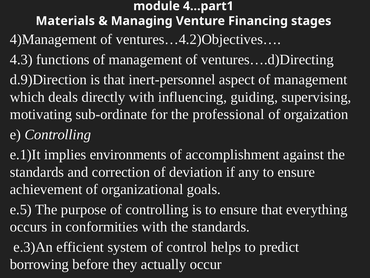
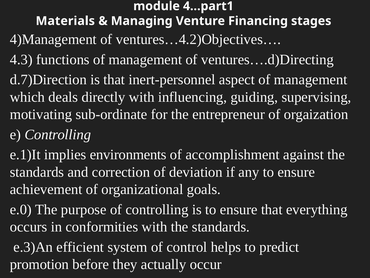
d.9)Direction: d.9)Direction -> d.7)Direction
professional: professional -> entrepreneur
e.5: e.5 -> e.0
borrowing: borrowing -> promotion
